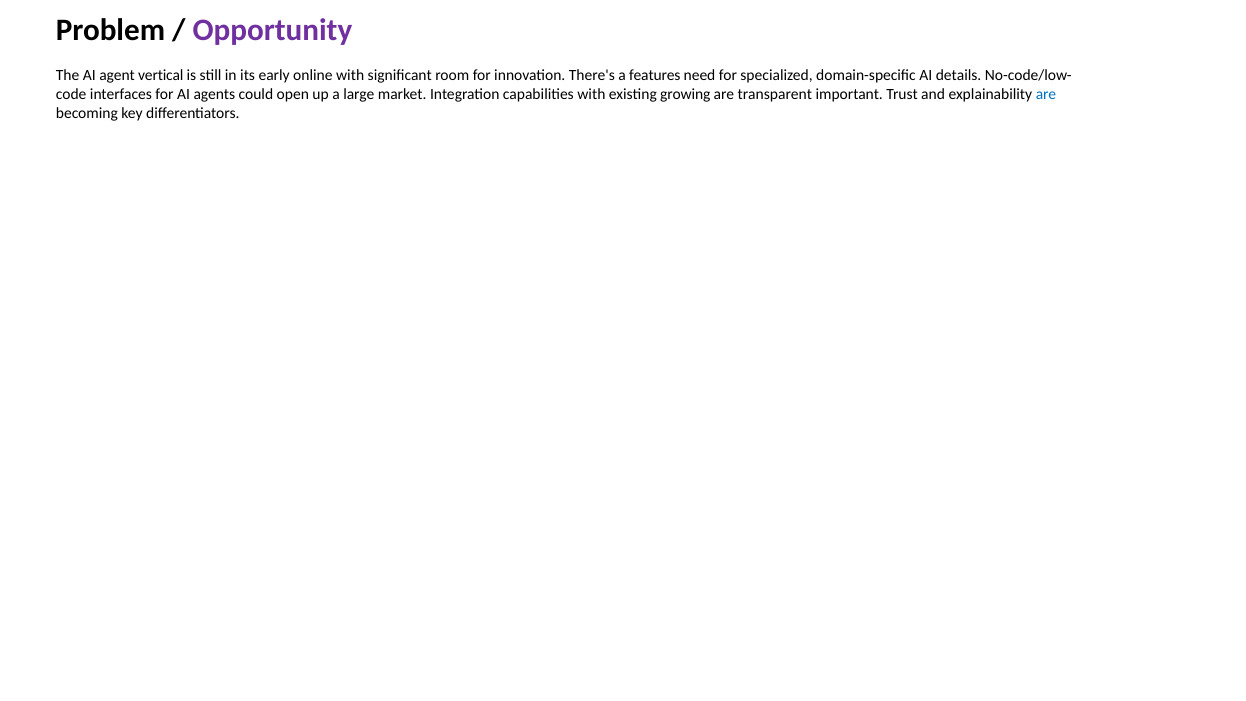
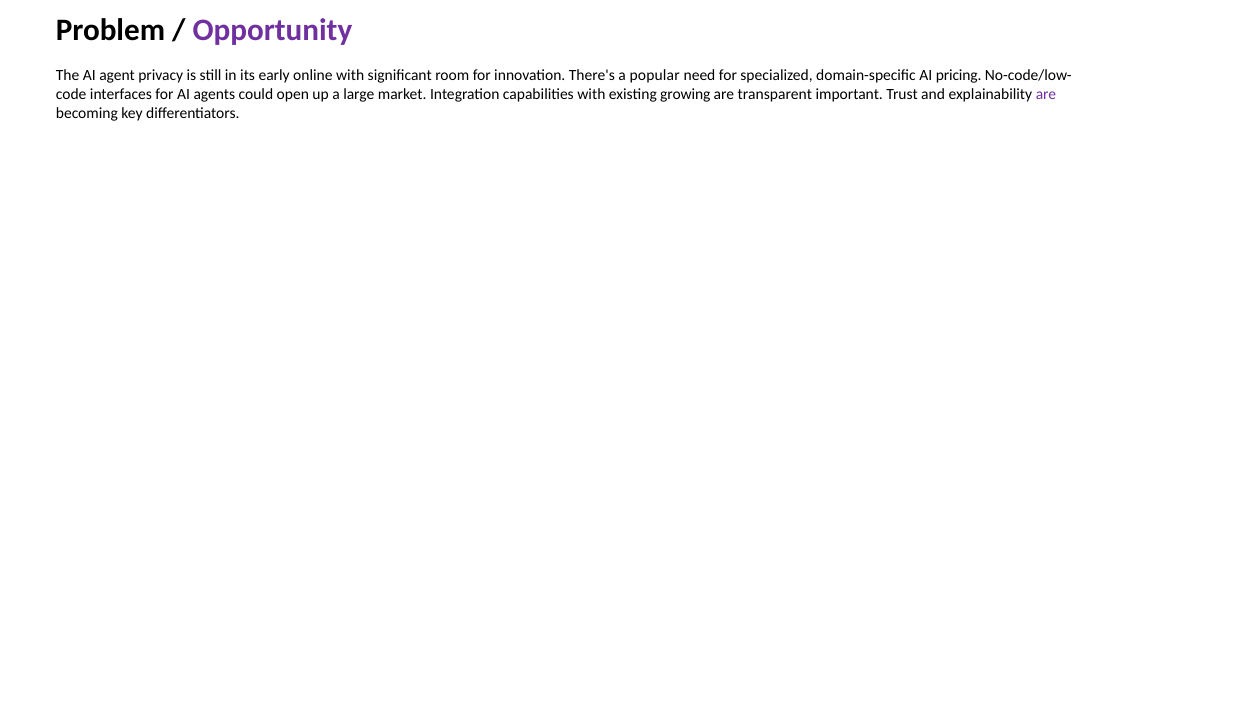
vertical: vertical -> privacy
features: features -> popular
details: details -> pricing
are at (1046, 95) colour: blue -> purple
